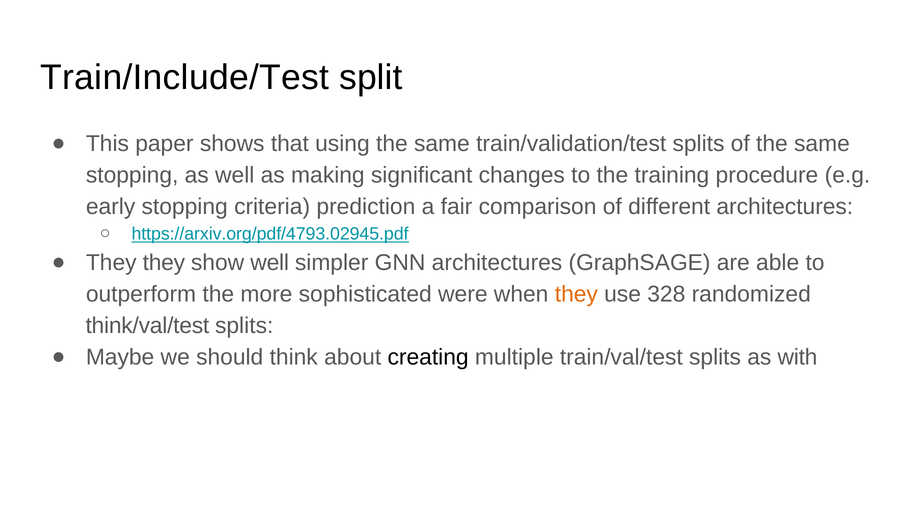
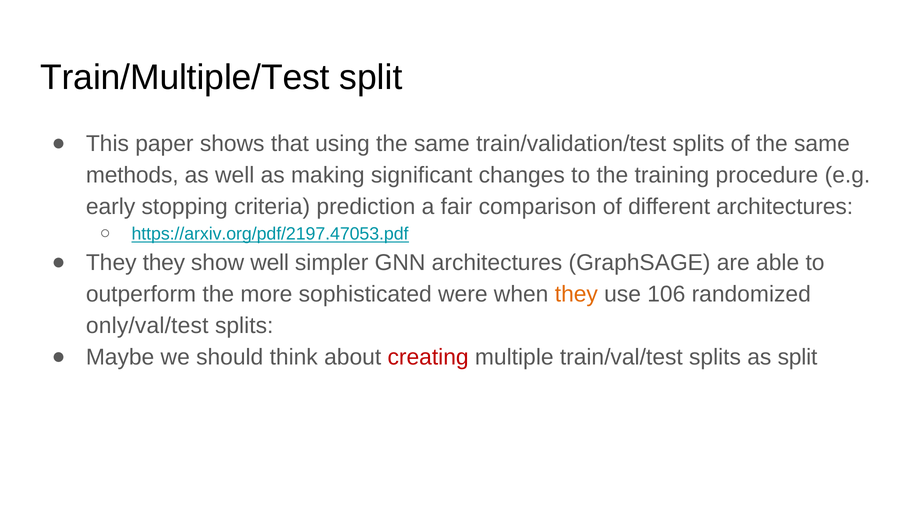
Train/Include/Test: Train/Include/Test -> Train/Multiple/Test
stopping at (132, 175): stopping -> methods
https://arxiv.org/pdf/4793.02945.pdf: https://arxiv.org/pdf/4793.02945.pdf -> https://arxiv.org/pdf/2197.47053.pdf
328: 328 -> 106
think/val/test: think/val/test -> only/val/test
creating colour: black -> red
as with: with -> split
